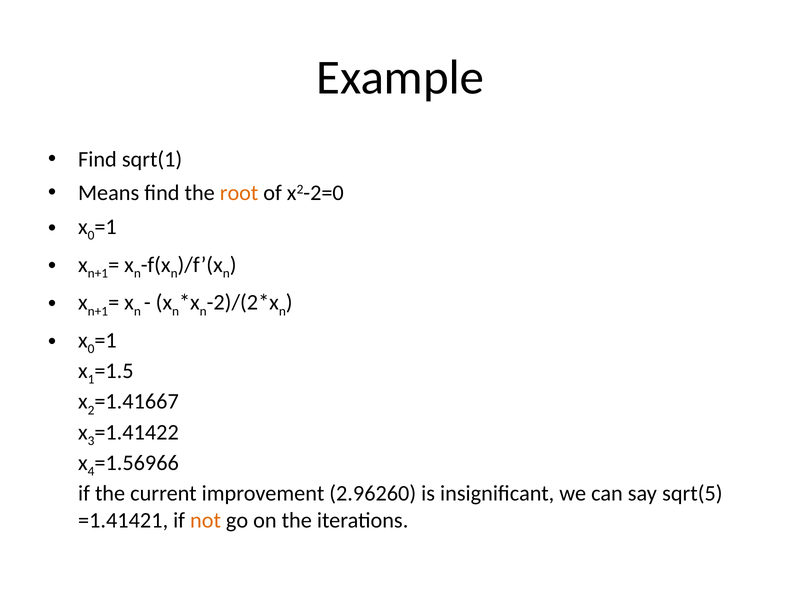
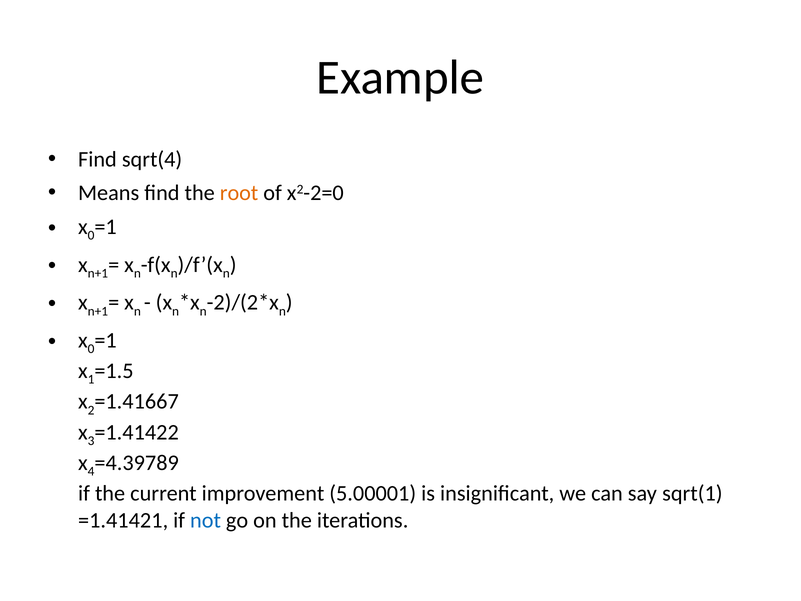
sqrt(1: sqrt(1 -> sqrt(4
=1.56966: =1.56966 -> =4.39789
2.96260: 2.96260 -> 5.00001
sqrt(5: sqrt(5 -> sqrt(1
not colour: orange -> blue
